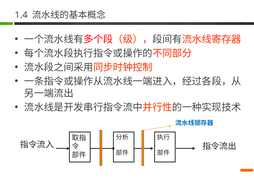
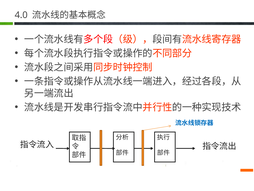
1.4: 1.4 -> 4.0
